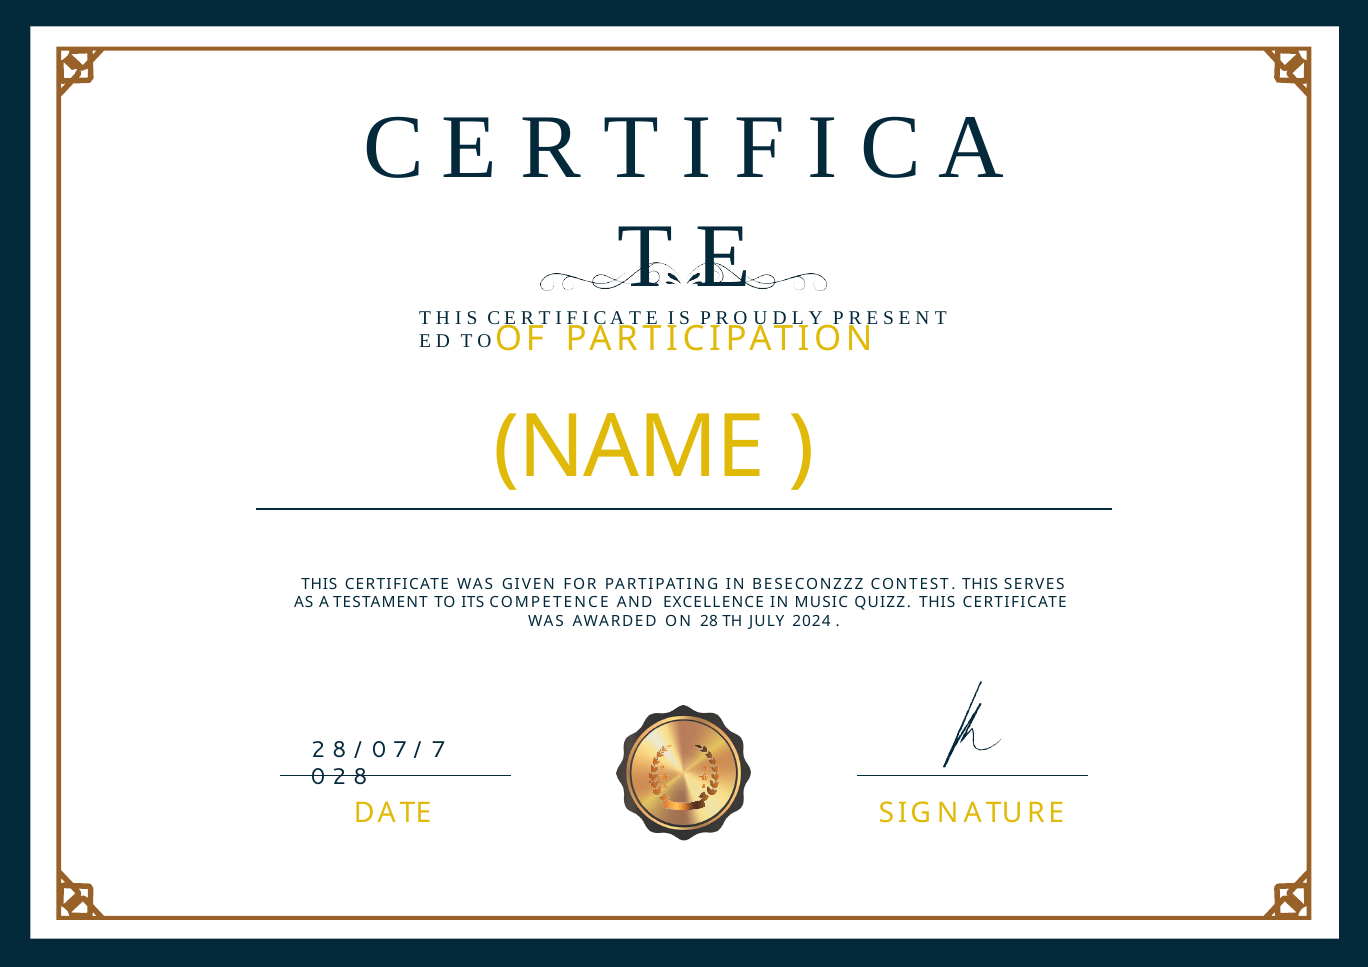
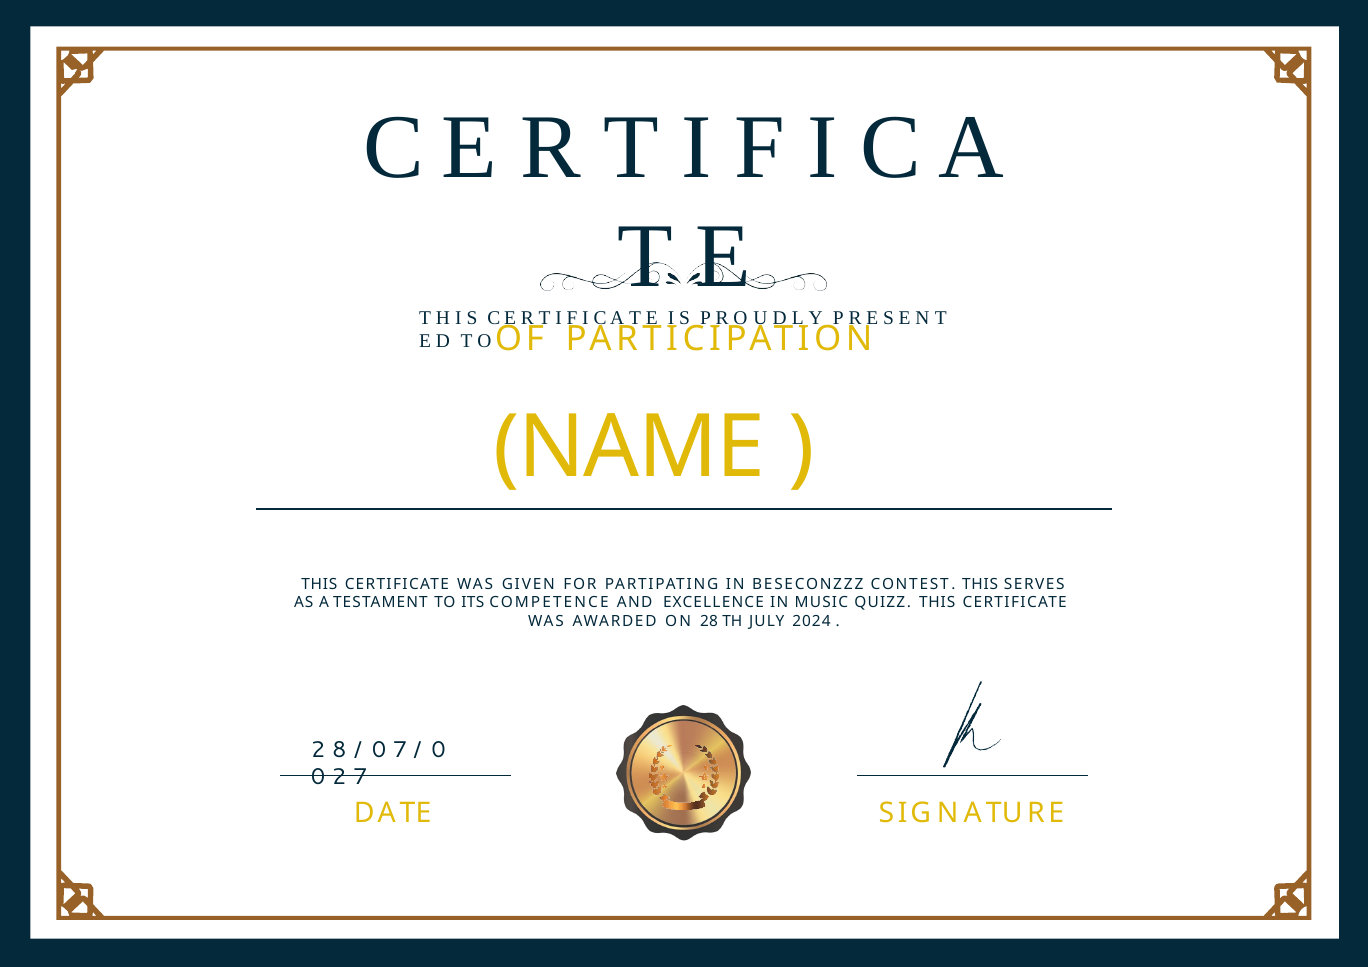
7 at (439, 750): 7 -> 0
8 at (360, 777): 8 -> 7
